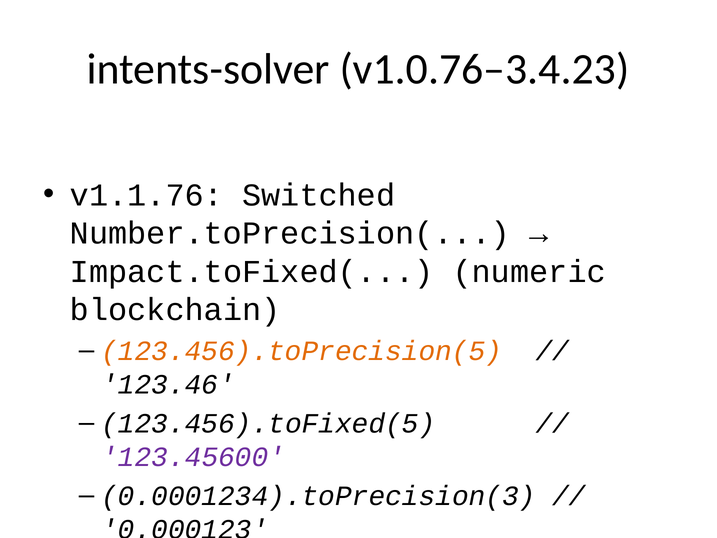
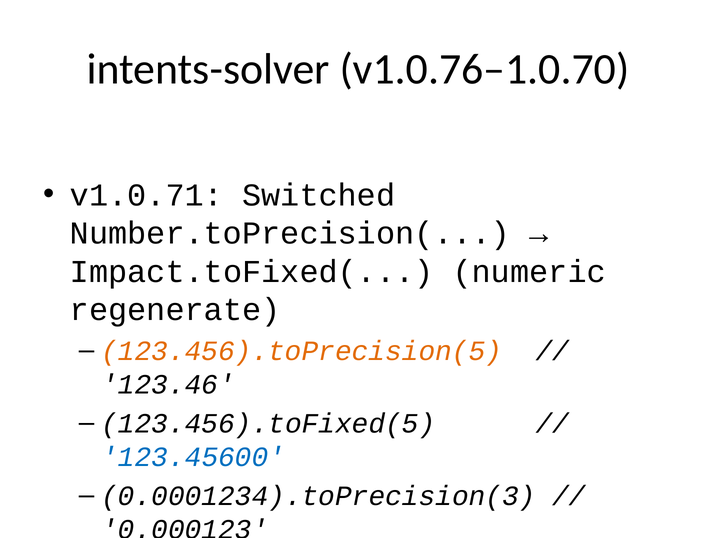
v1.0.76–3.4.23: v1.0.76–3.4.23 -> v1.0.76–1.0.70
v1.1.76: v1.1.76 -> v1.0.71
blockchain: blockchain -> regenerate
123.45600 colour: purple -> blue
